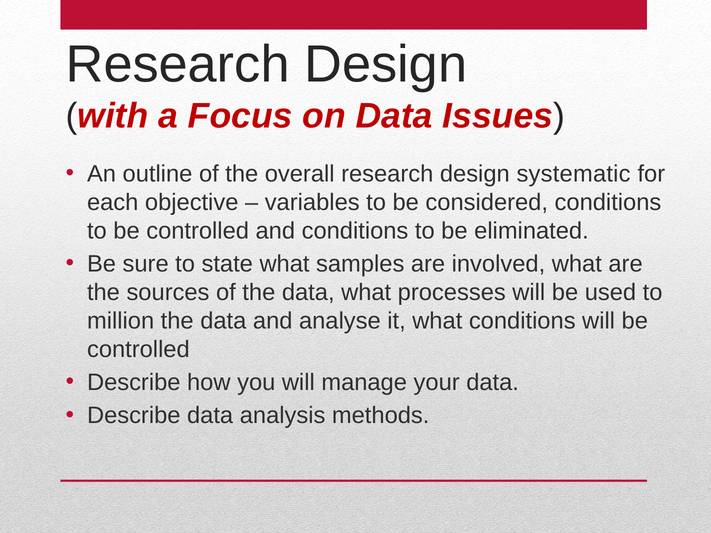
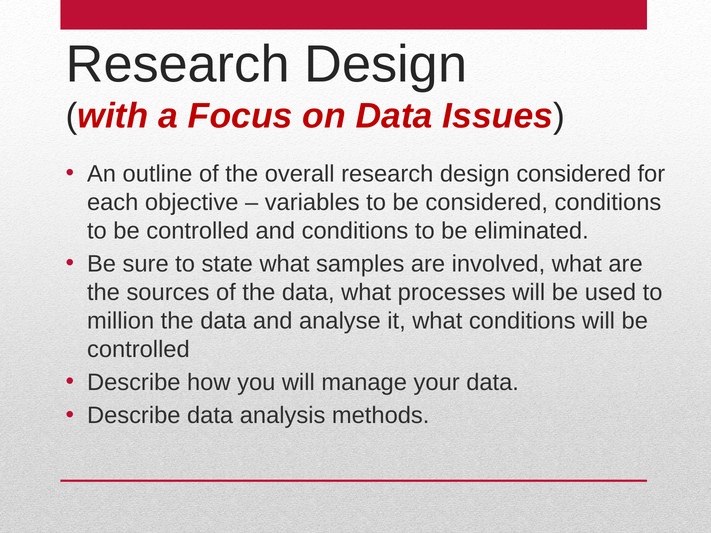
design systematic: systematic -> considered
